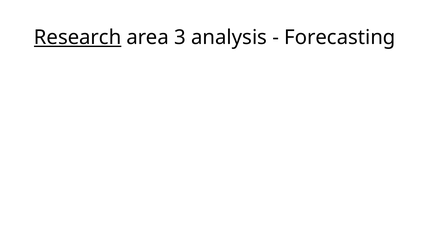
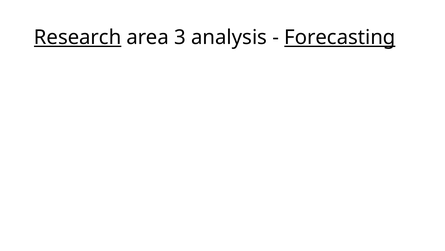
Forecasting underline: none -> present
